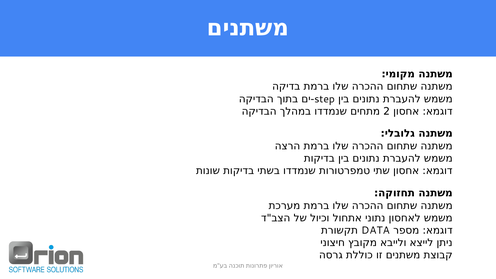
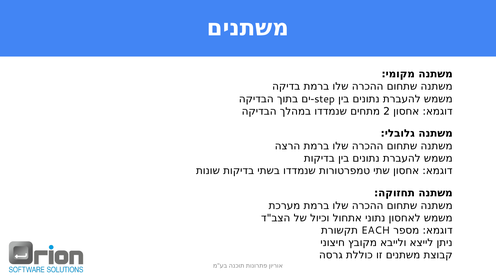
DATA: DATA -> EACH
